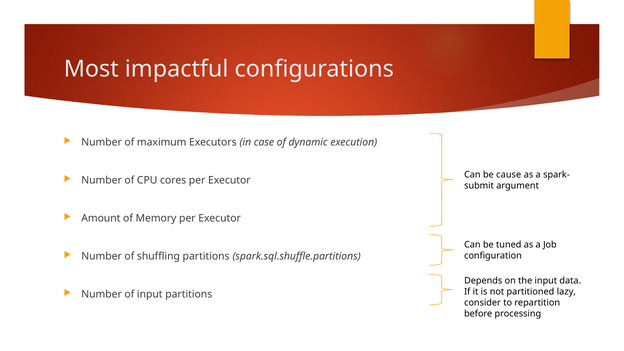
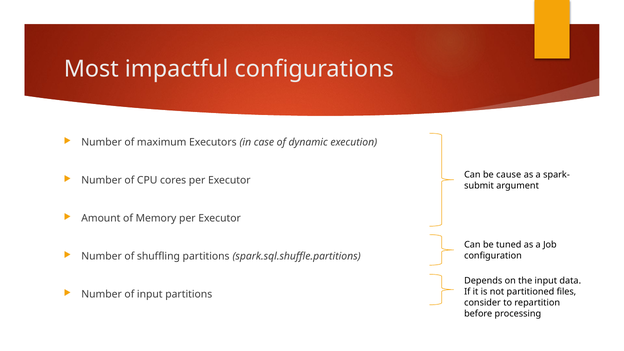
lazy: lazy -> files
